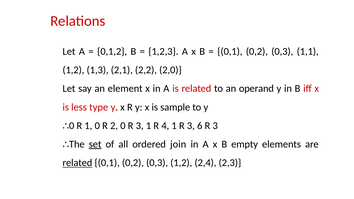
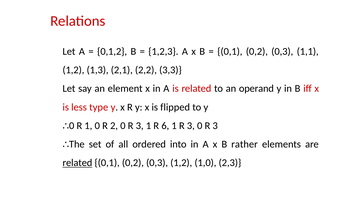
2,0: 2,0 -> 3,3
sample: sample -> flipped
4: 4 -> 6
3 6: 6 -> 0
set underline: present -> none
join: join -> into
empty: empty -> rather
2,4: 2,4 -> 1,0
